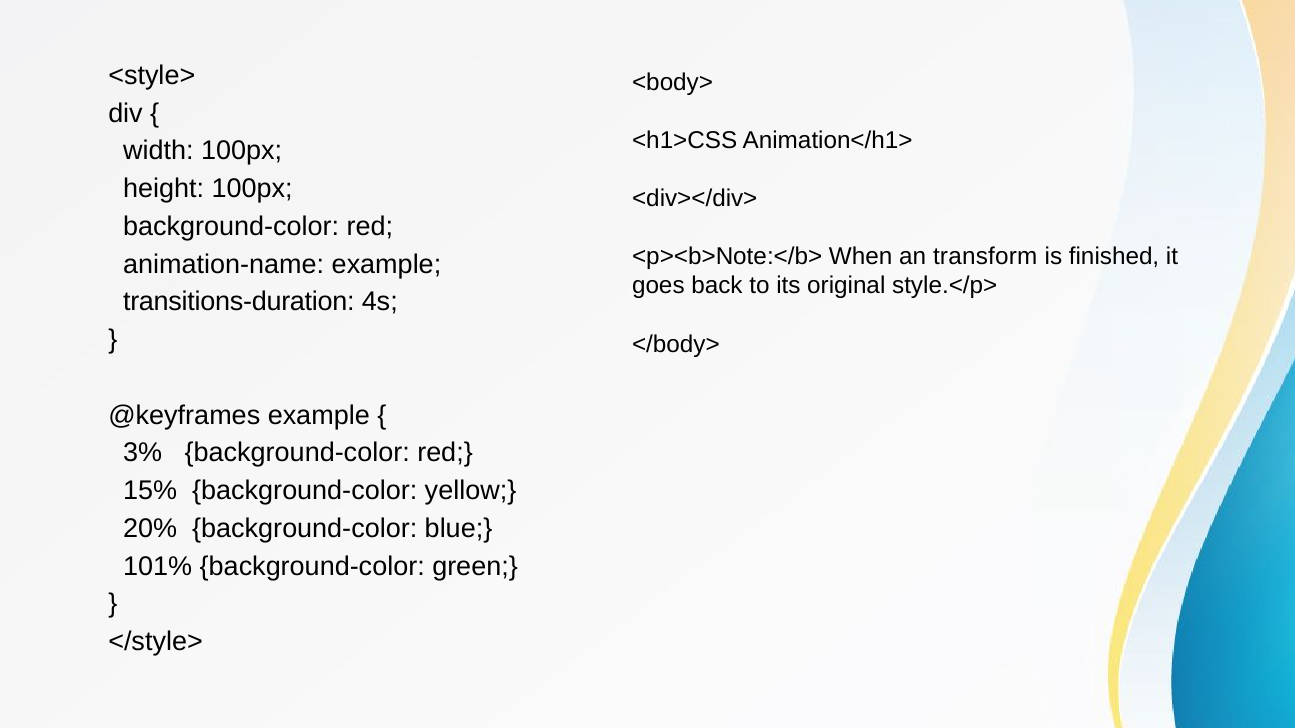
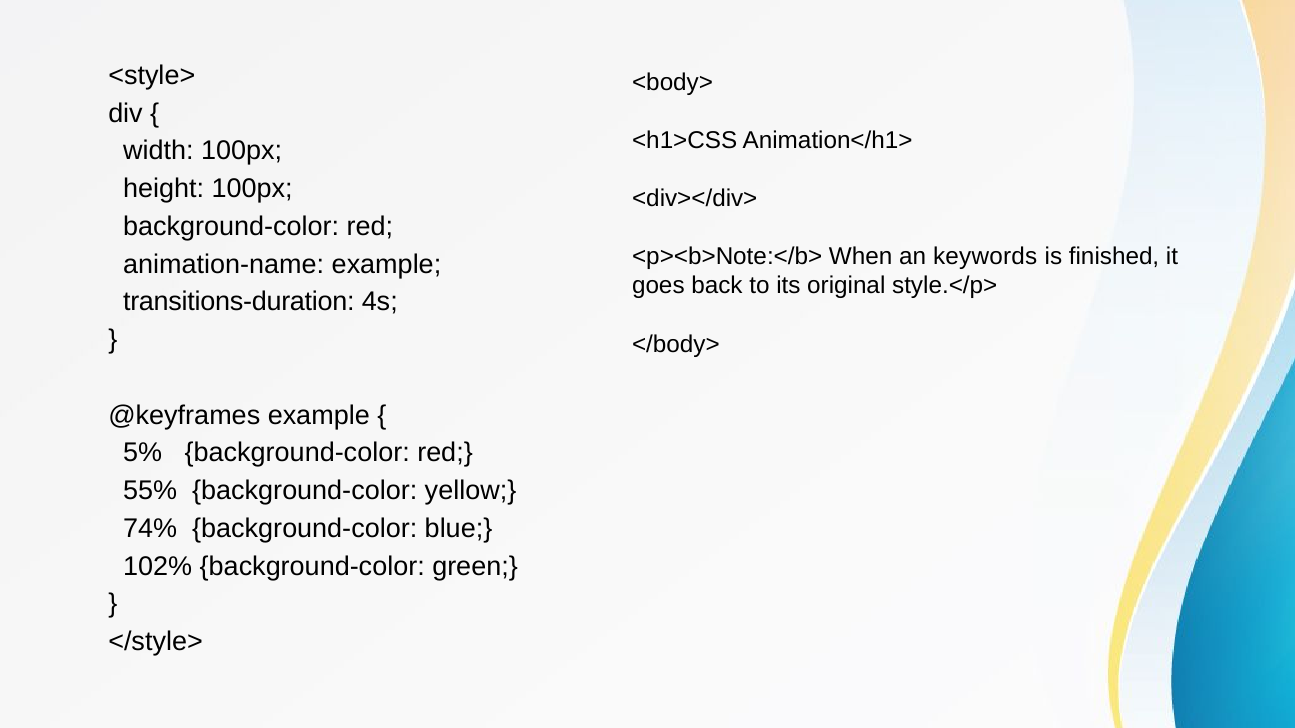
transform: transform -> keywords
3%: 3% -> 5%
15%: 15% -> 55%
20%: 20% -> 74%
101%: 101% -> 102%
